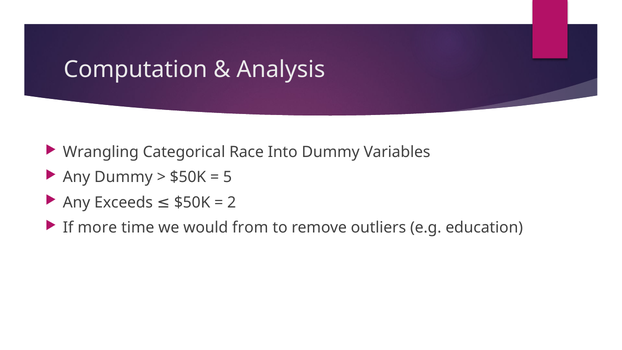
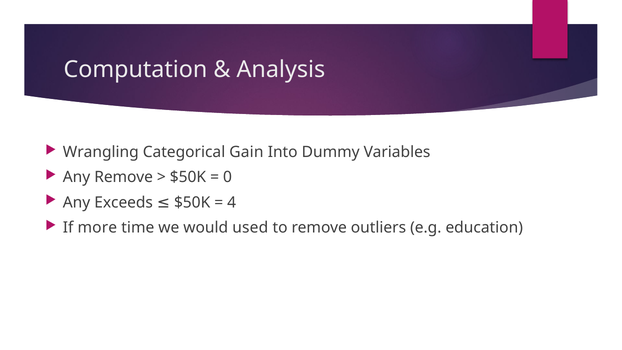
Race: Race -> Gain
Any Dummy: Dummy -> Remove
5: 5 -> 0
2: 2 -> 4
from: from -> used
